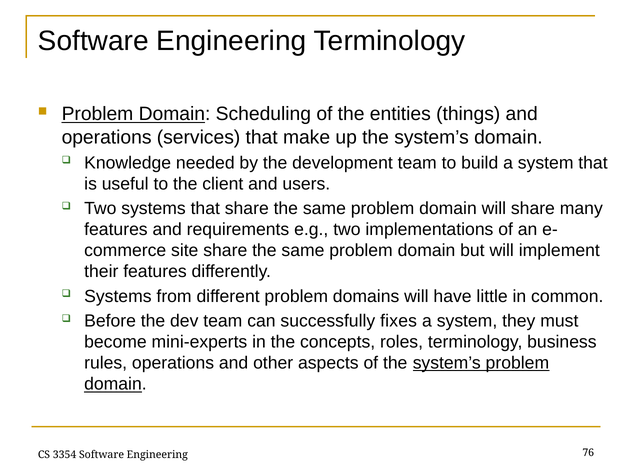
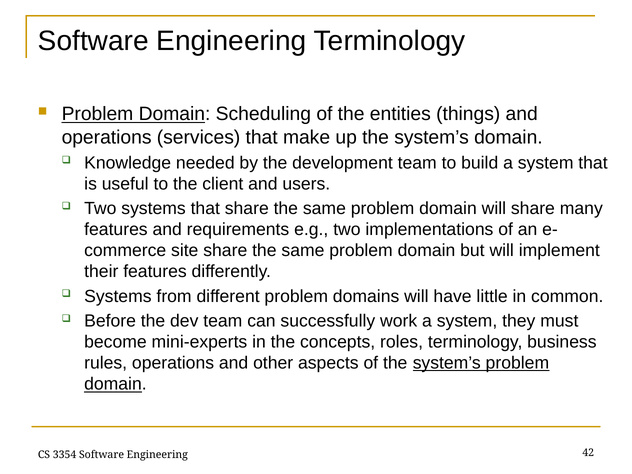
fixes: fixes -> work
76: 76 -> 42
